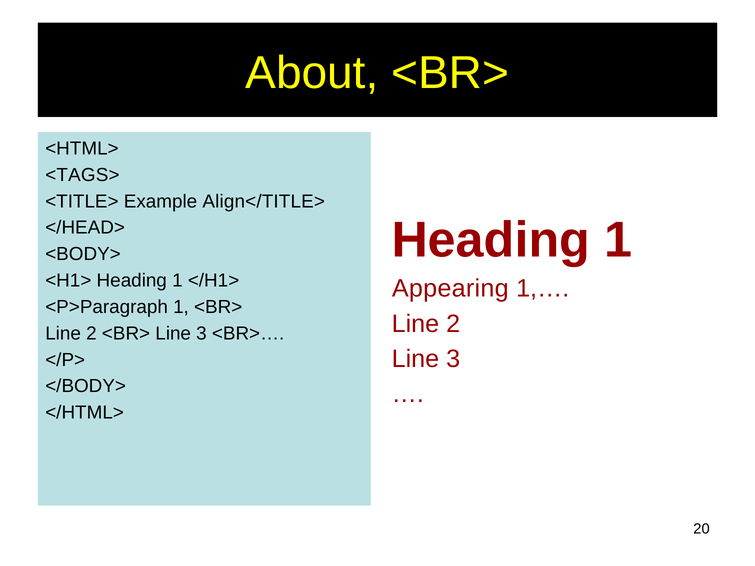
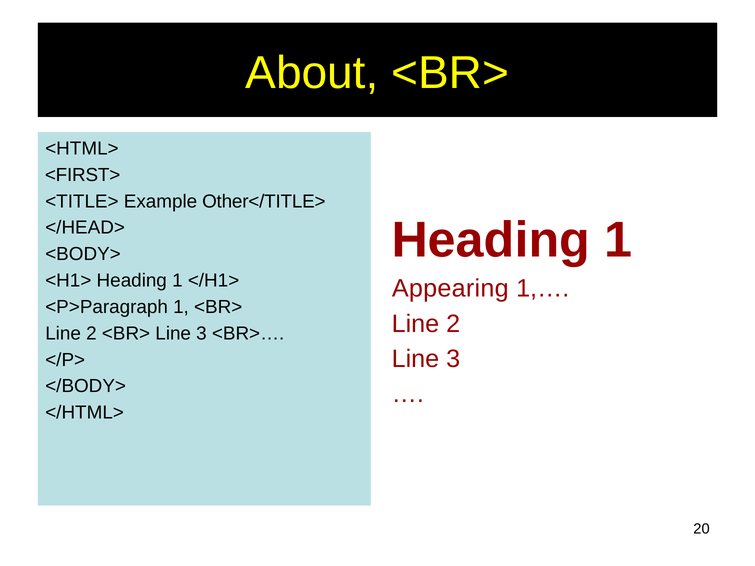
<TAGS>: <TAGS> -> <FIRST>
Align</TITLE>: Align</TITLE> -> Other</TITLE>
